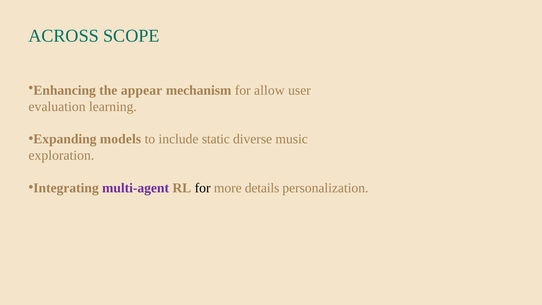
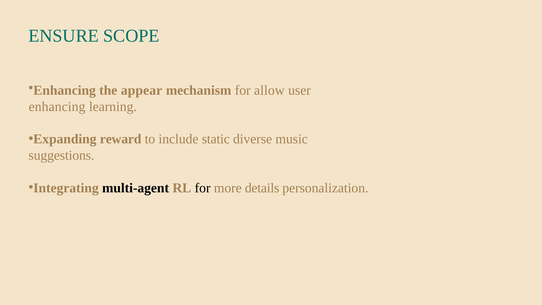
ACROSS: ACROSS -> ENSURE
evaluation at (57, 106): evaluation -> enhancing
models: models -> reward
exploration: exploration -> suggestions
multi-agent colour: purple -> black
